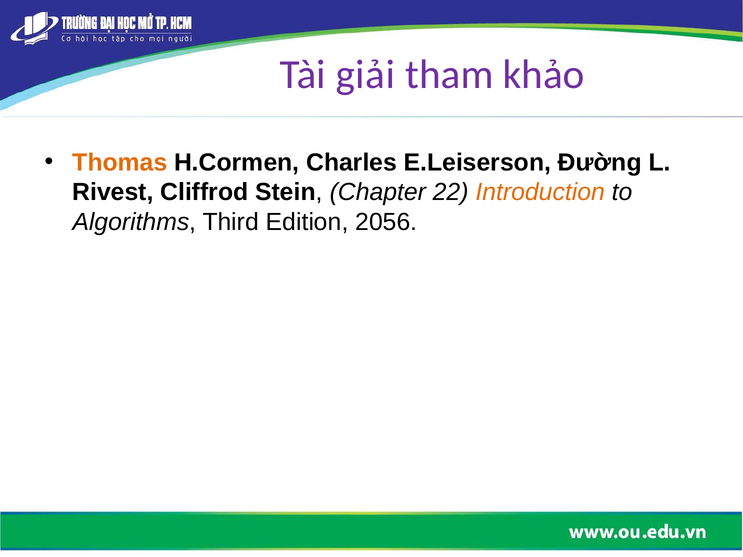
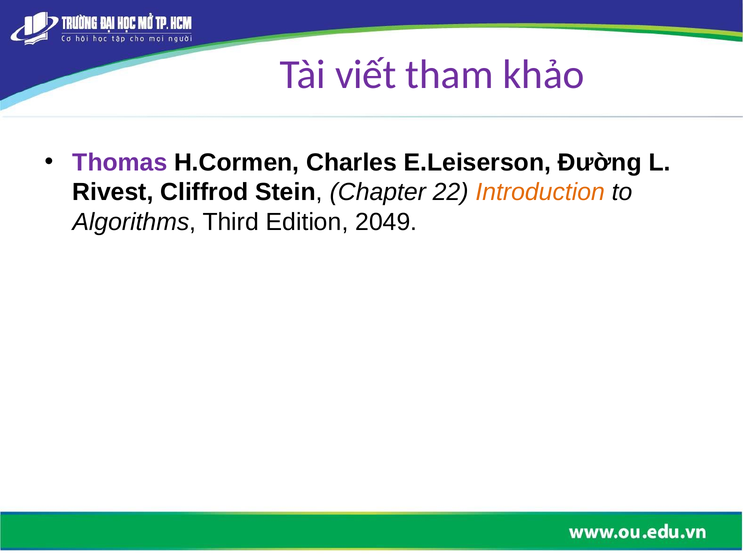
giải: giải -> viết
Thomas colour: orange -> purple
2056: 2056 -> 2049
